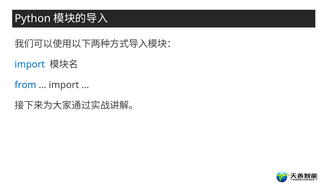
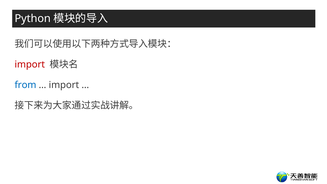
import at (30, 64) colour: blue -> red
